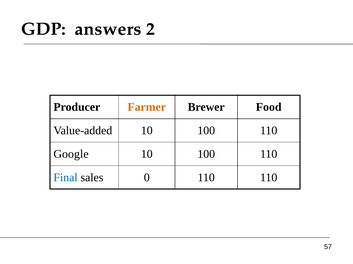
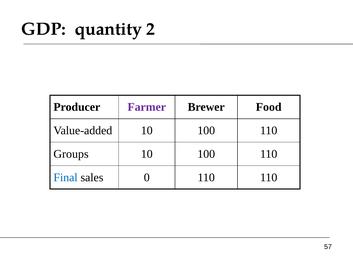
answers: answers -> quantity
Farmer colour: orange -> purple
Google: Google -> Groups
